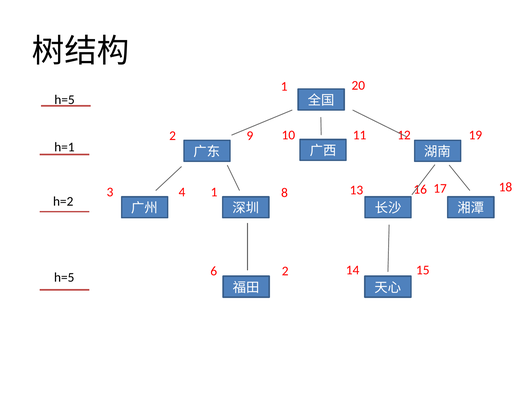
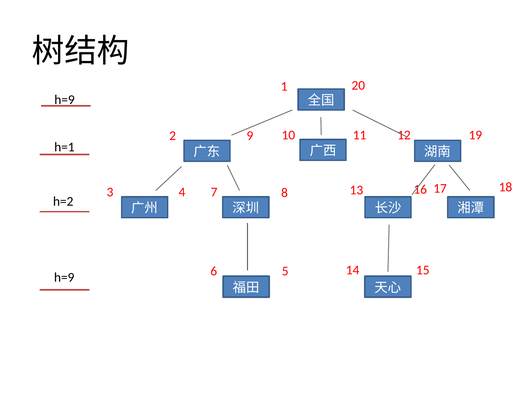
h=5 at (65, 100): h=5 -> h=9
4 1: 1 -> 7
6 2: 2 -> 5
h=5 at (64, 277): h=5 -> h=9
